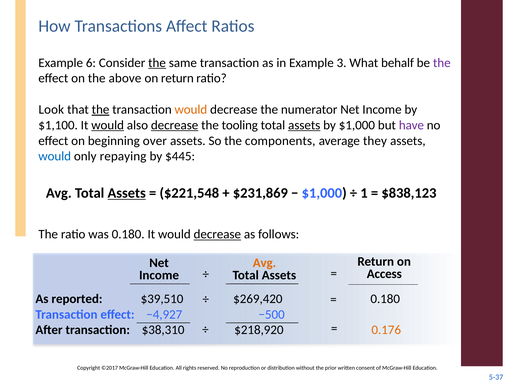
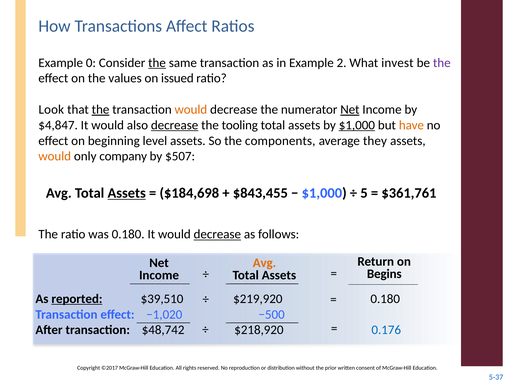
6: 6 -> 0
3: 3 -> 2
behalf: behalf -> invest
above: above -> values
on return: return -> issued
Net at (350, 110) underline: none -> present
$1,100: $1,100 -> $4,847
would at (108, 125) underline: present -> none
assets at (304, 125) underline: present -> none
$1,000 at (357, 125) underline: none -> present
have colour: purple -> orange
over: over -> level
would at (55, 156) colour: blue -> orange
repaying: repaying -> company
$445: $445 -> $507
$221,548: $221,548 -> $184,698
$231,869: $231,869 -> $843,455
1: 1 -> 5
$838,123: $838,123 -> $361,761
Access: Access -> Begins
reported underline: none -> present
$269,420: $269,420 -> $219,920
−4,927: −4,927 -> −1,020
$38,310: $38,310 -> $48,742
0.176 colour: orange -> blue
